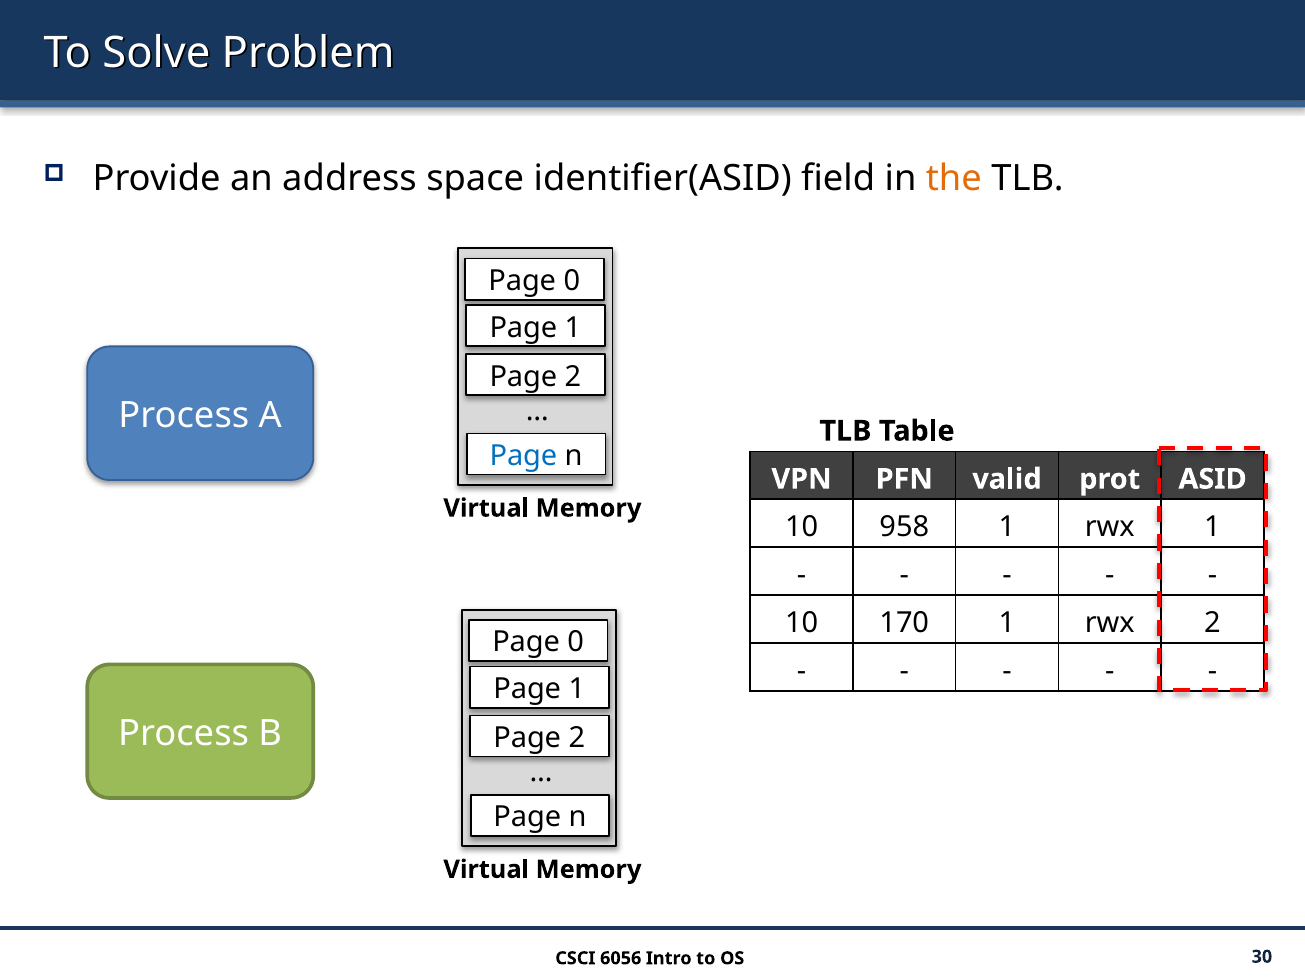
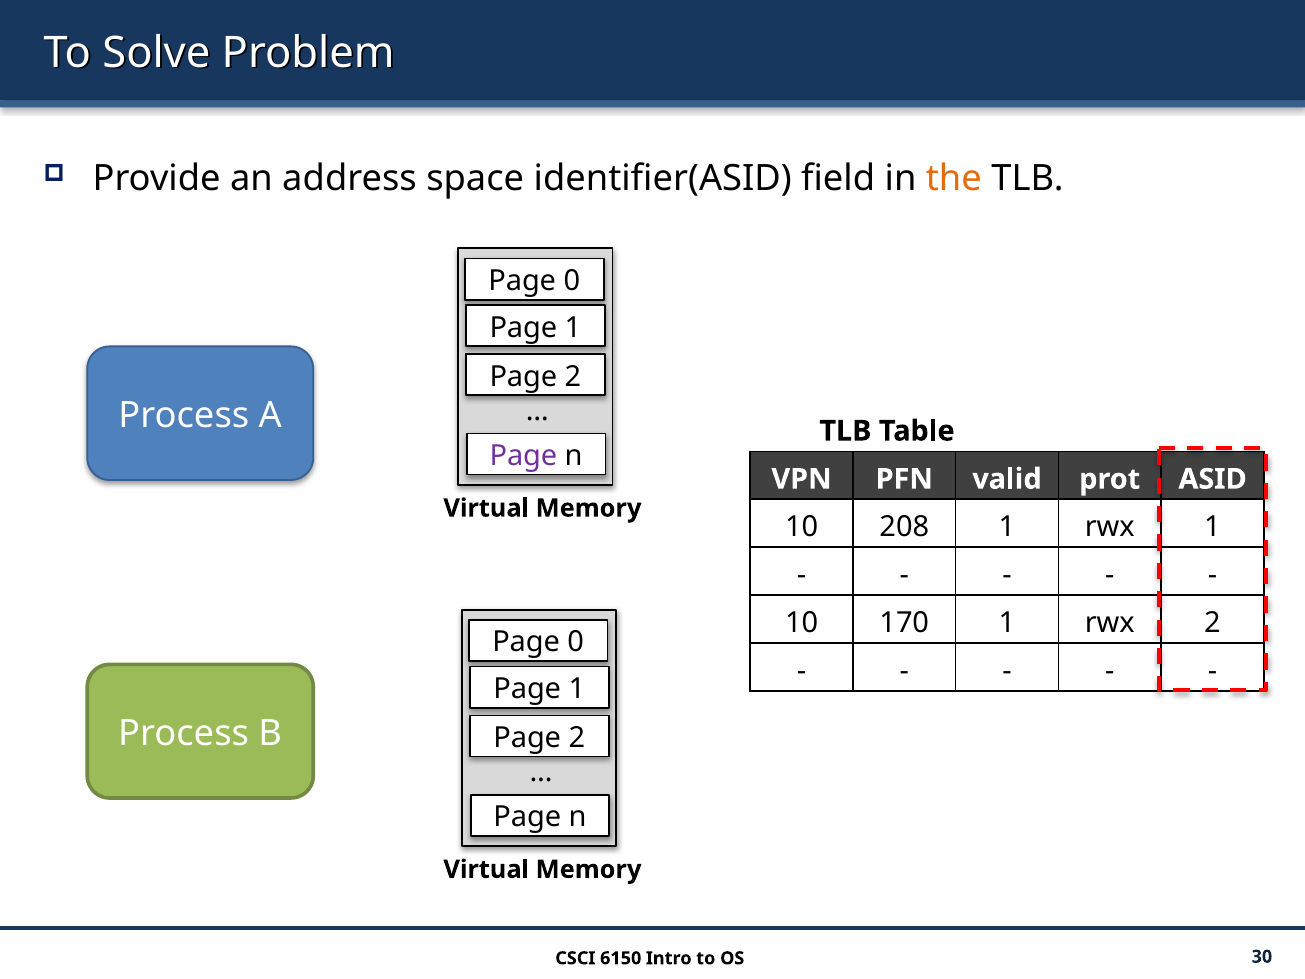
Page at (523, 456) colour: blue -> purple
958: 958 -> 208
6056: 6056 -> 6150
